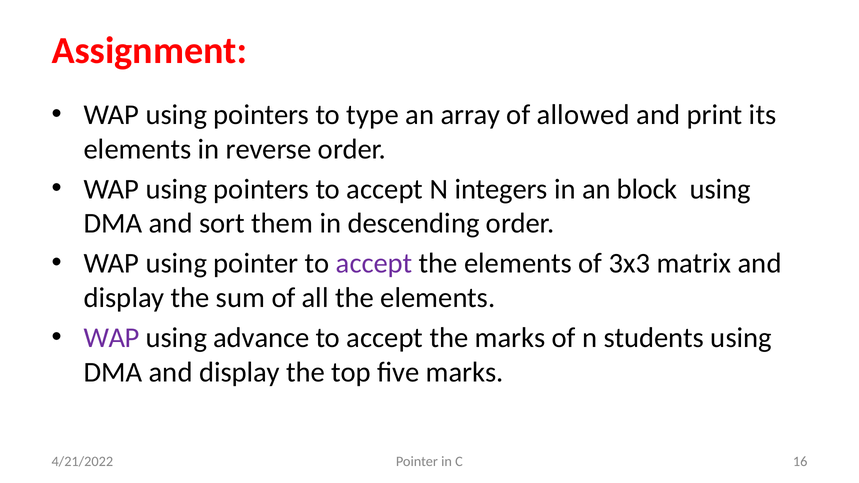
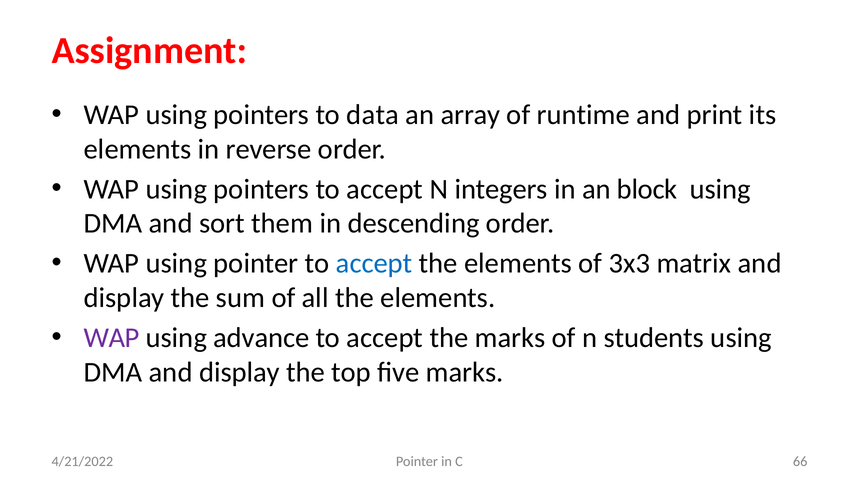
type: type -> data
allowed: allowed -> runtime
accept at (374, 264) colour: purple -> blue
16: 16 -> 66
